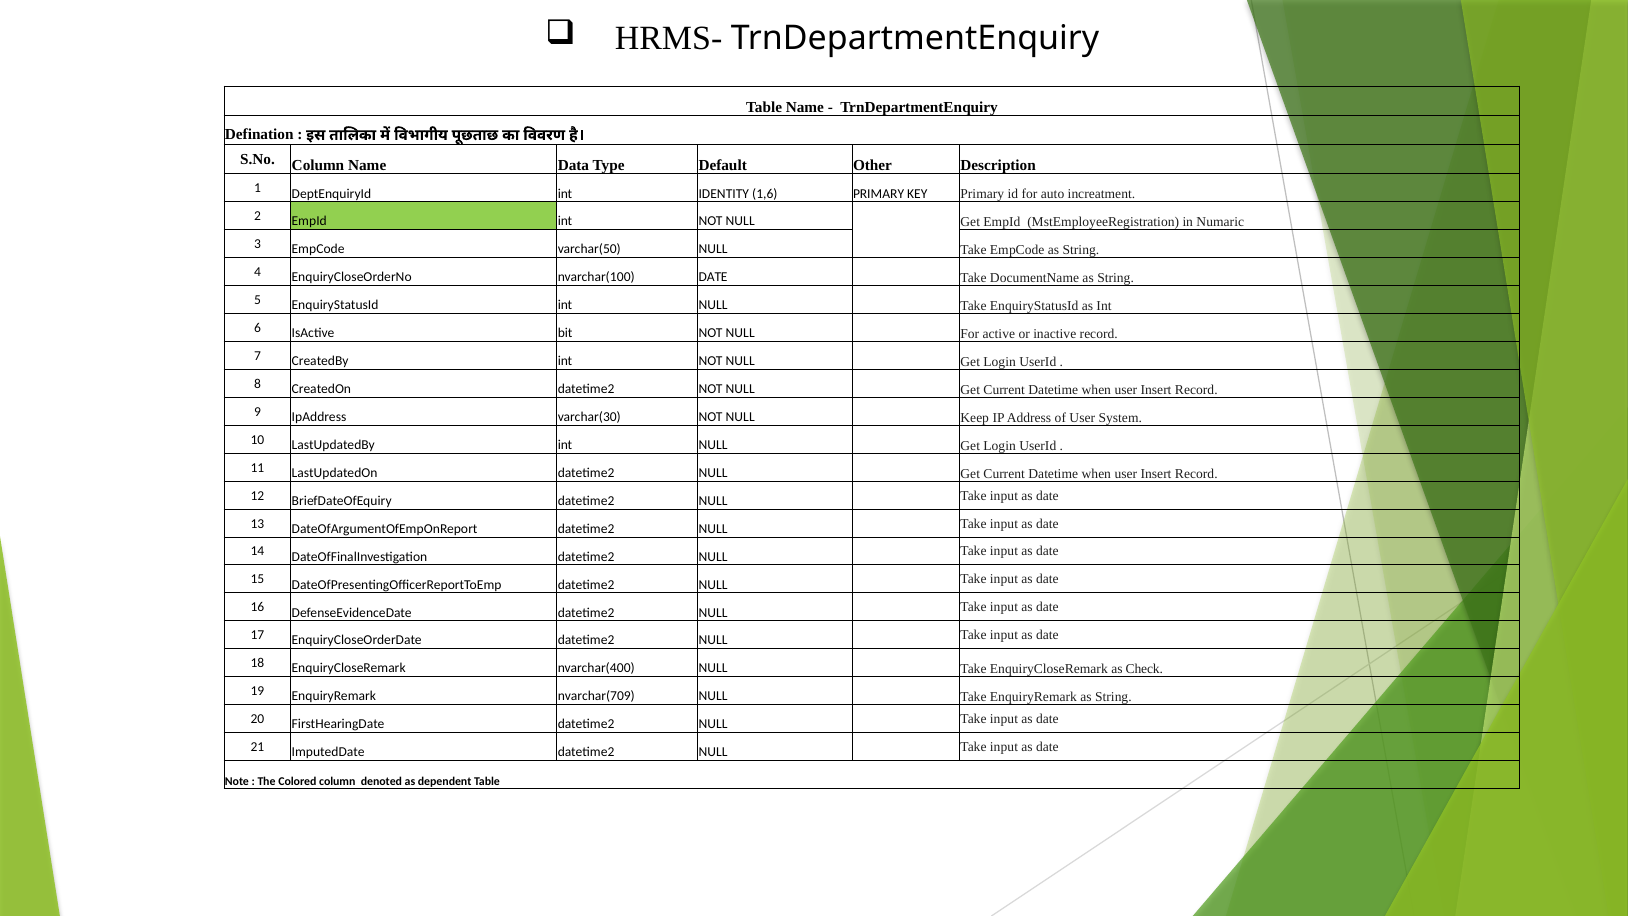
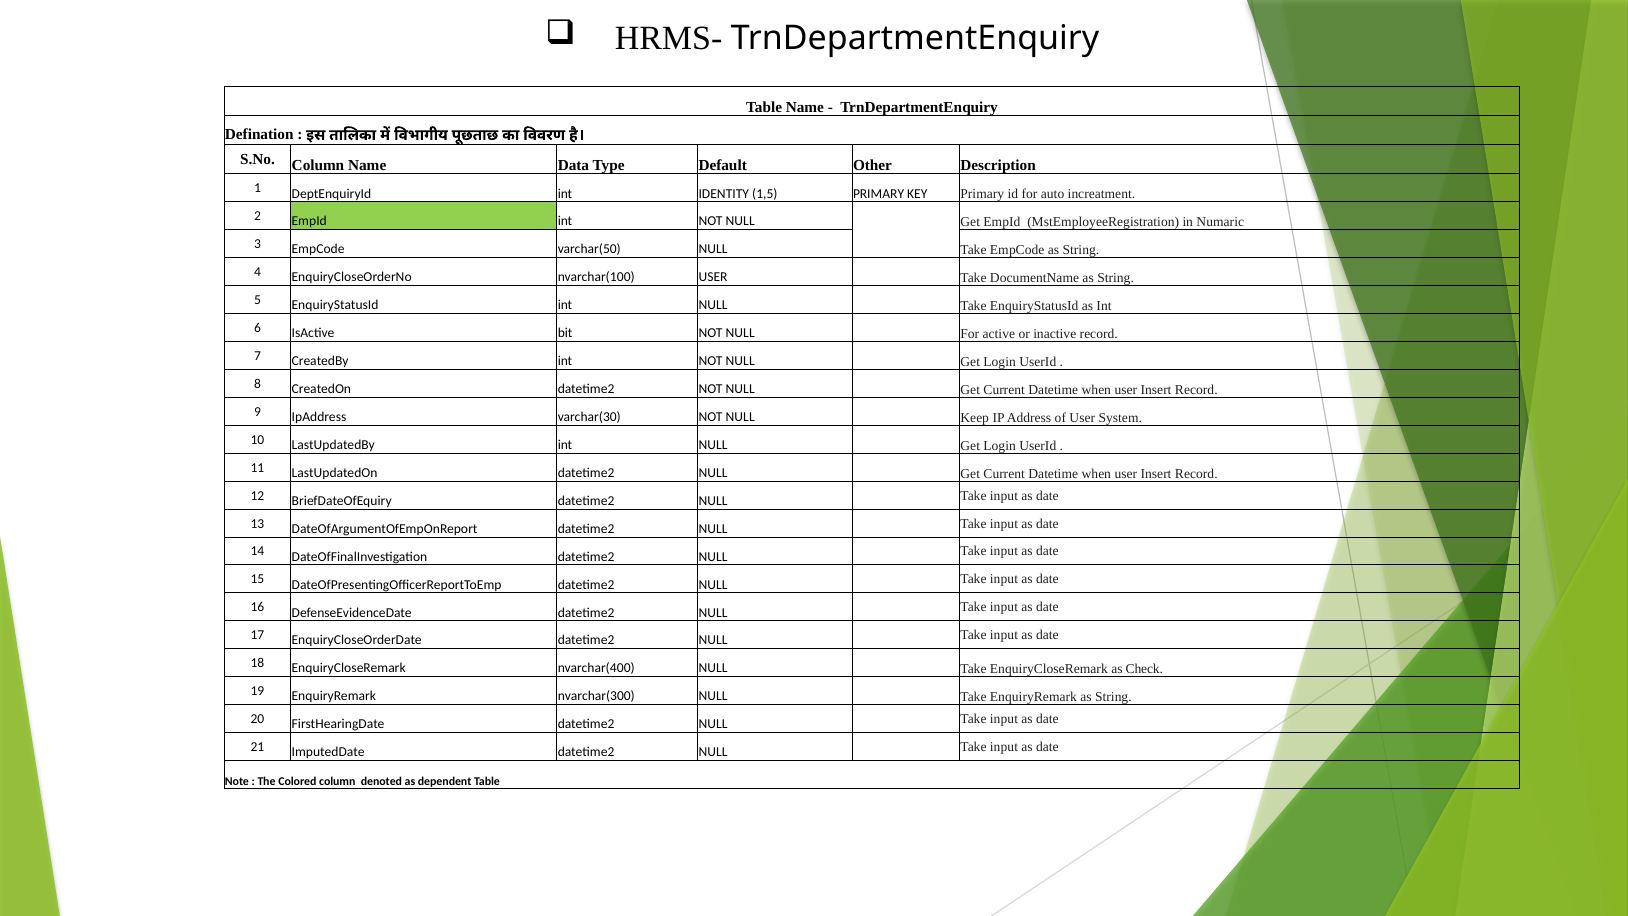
1,6: 1,6 -> 1,5
nvarchar(100 DATE: DATE -> USER
nvarchar(709: nvarchar(709 -> nvarchar(300
